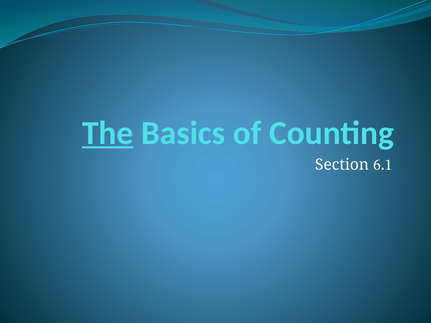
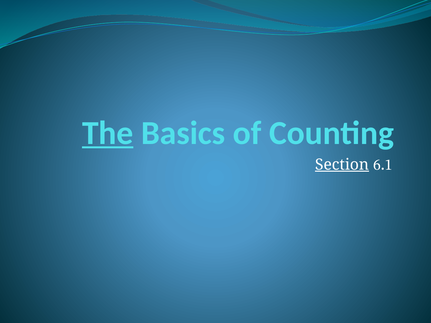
Section underline: none -> present
